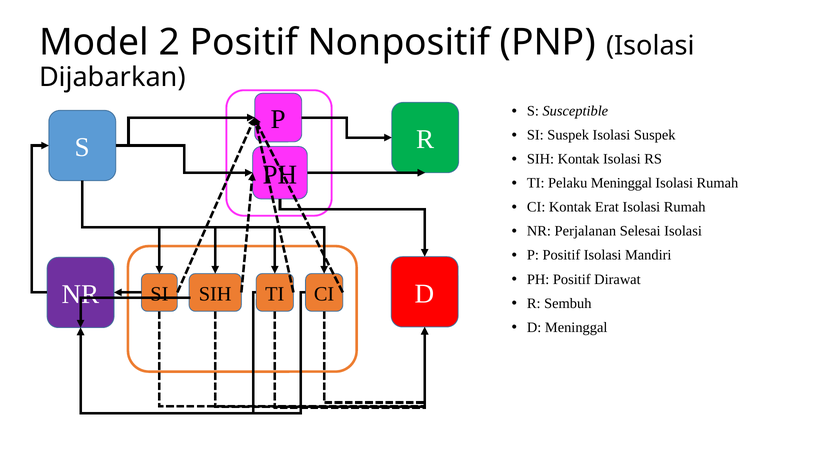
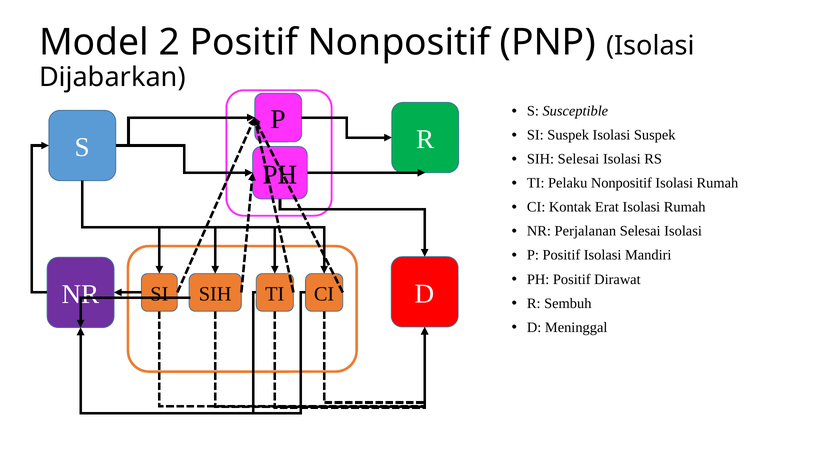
SIH Kontak: Kontak -> Selesai
Pelaku Meninggal: Meninggal -> Nonpositif
